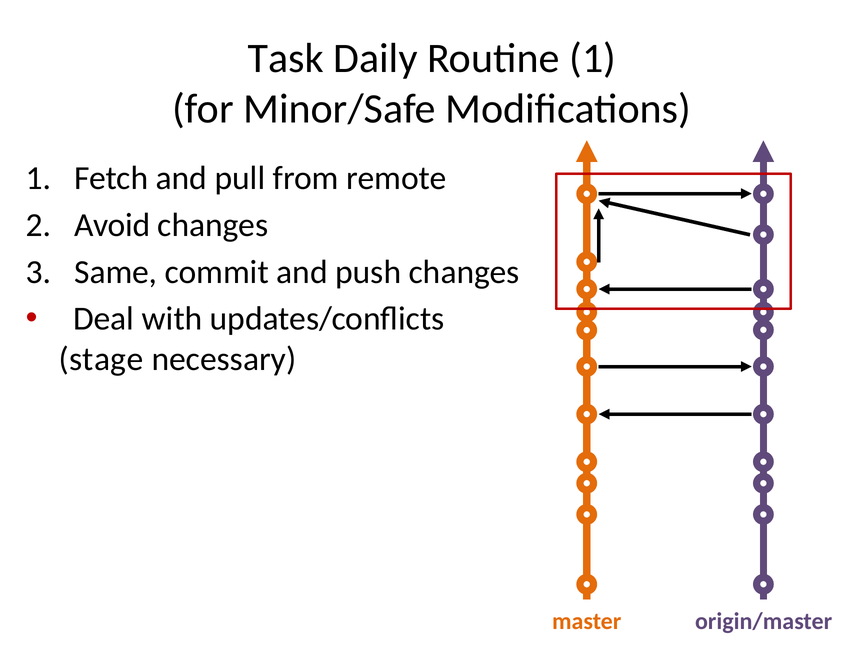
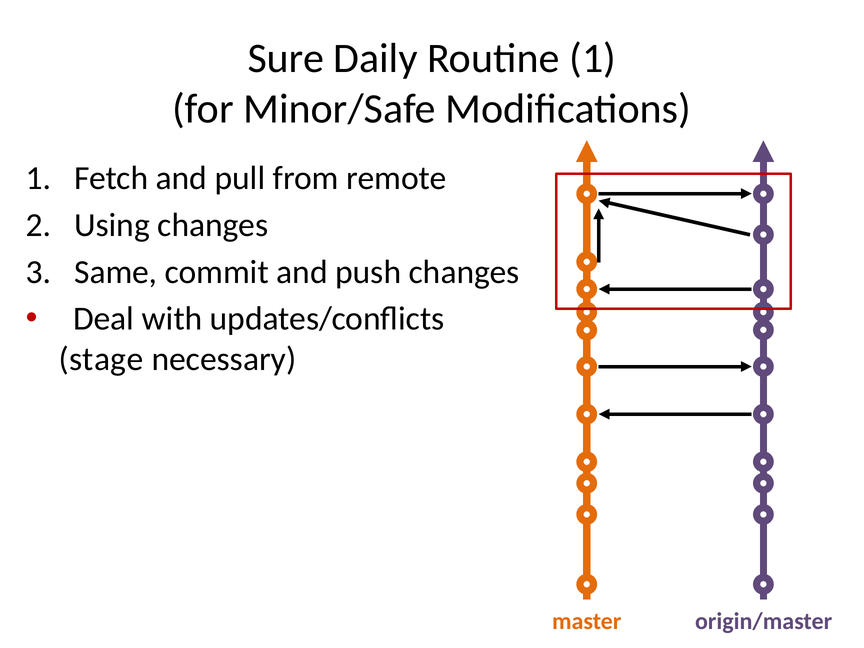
Task: Task -> Sure
Avoid: Avoid -> Using
